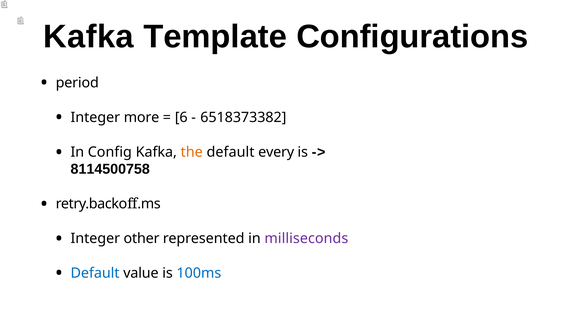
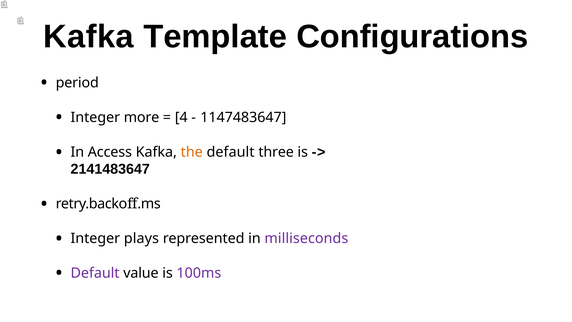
6: 6 -> 4
6518373382: 6518373382 -> 1147483647
Config: Config -> Access
every: every -> three
8114500758: 8114500758 -> 2141483647
other: other -> plays
Default at (95, 273) colour: blue -> purple
100ms colour: blue -> purple
